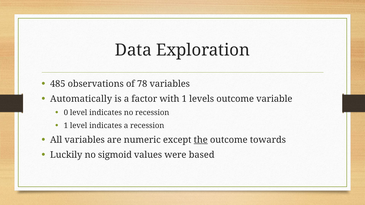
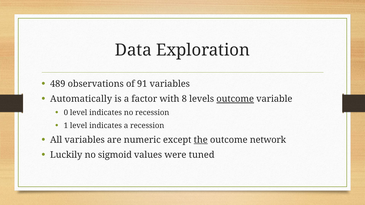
485: 485 -> 489
78: 78 -> 91
with 1: 1 -> 8
outcome at (235, 99) underline: none -> present
towards: towards -> network
based: based -> tuned
